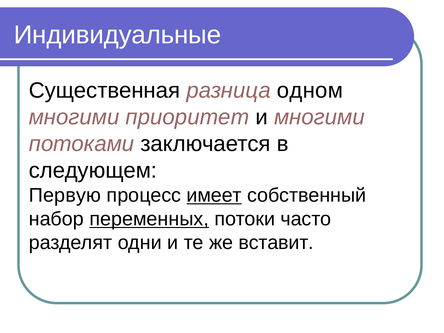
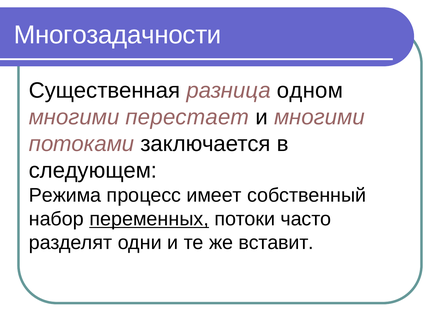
Индивидуальные: Индивидуальные -> Многозадачности
приоритет: приоритет -> перестает
Первую: Первую -> Режима
имеет underline: present -> none
